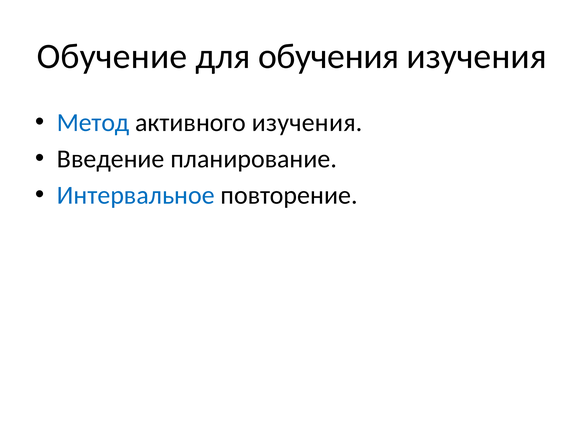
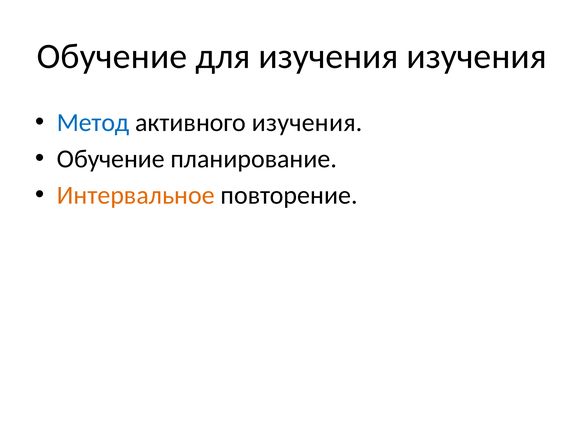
для обучения: обучения -> изучения
Введение at (111, 159): Введение -> Обучение
Интервальное colour: blue -> orange
